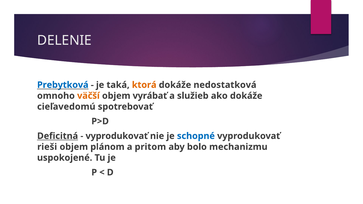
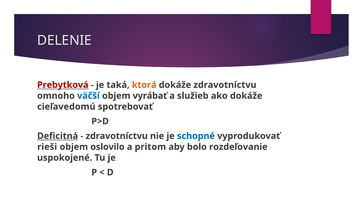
Prebytková colour: blue -> red
dokáže nedostatková: nedostatková -> zdravotníctvu
väčší colour: orange -> blue
vyprodukovať at (117, 136): vyprodukovať -> zdravotníctvu
plánom: plánom -> oslovilo
mechanizmu: mechanizmu -> rozdeľovanie
